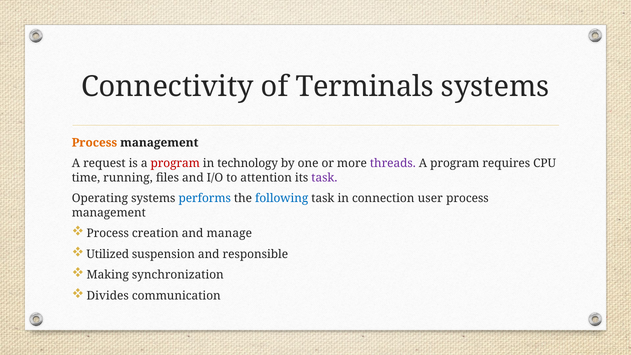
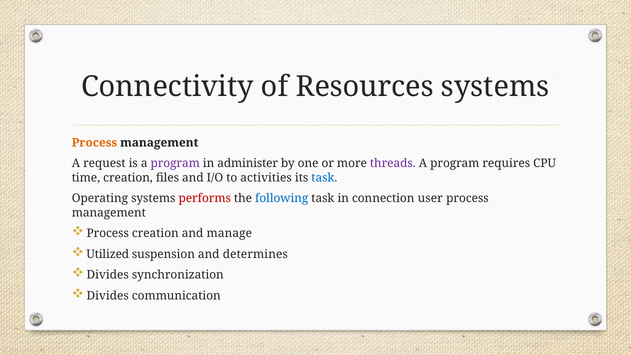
Terminals: Terminals -> Resources
program at (175, 163) colour: red -> purple
technology: technology -> administer
time running: running -> creation
attention: attention -> activities
task at (324, 178) colour: purple -> blue
performs colour: blue -> red
responsible: responsible -> determines
Making at (108, 275): Making -> Divides
